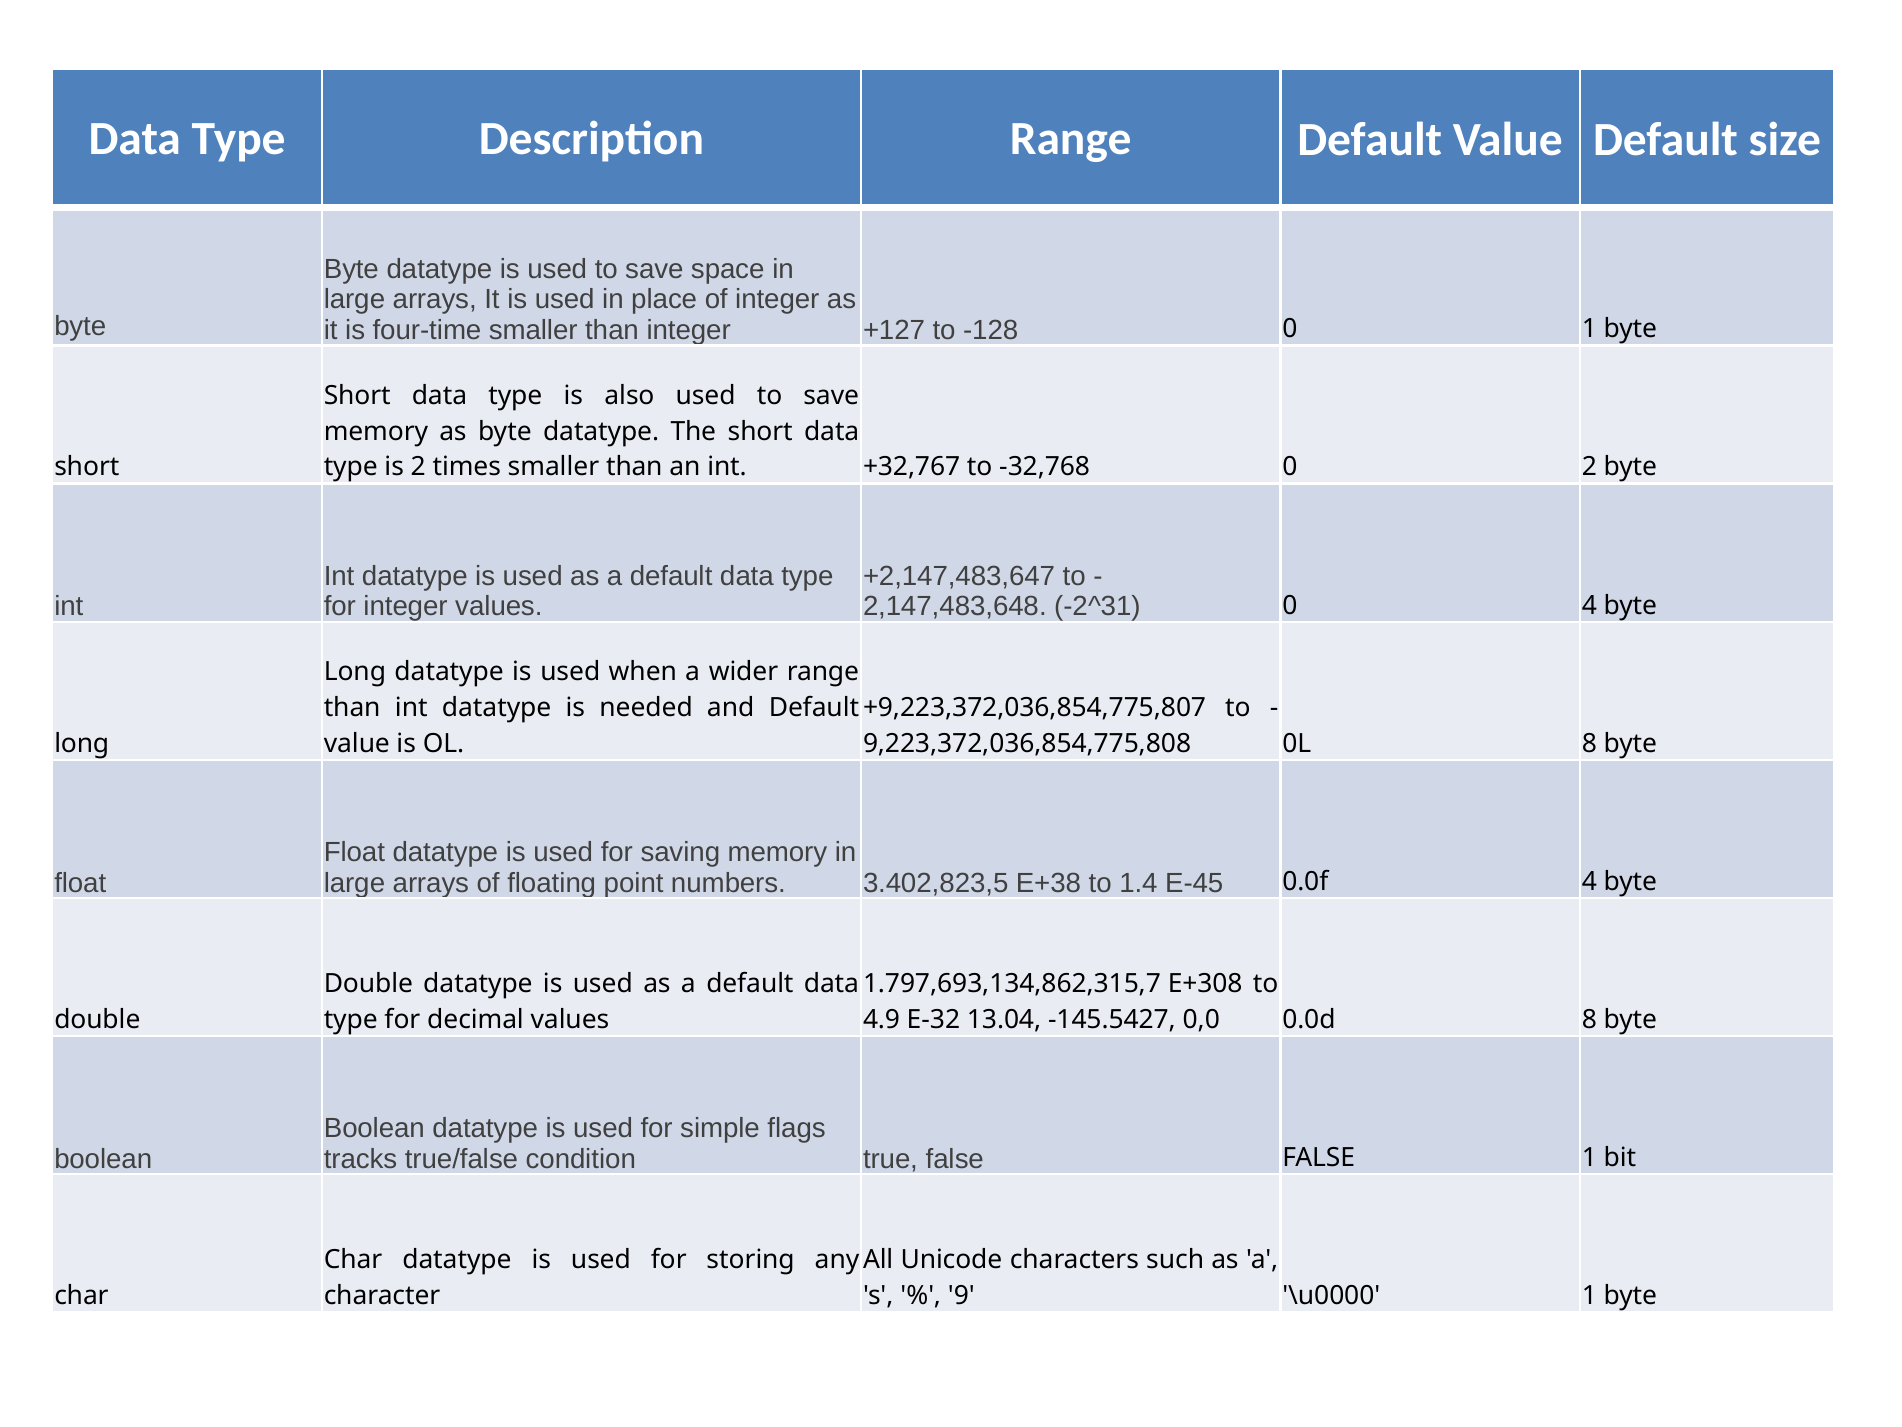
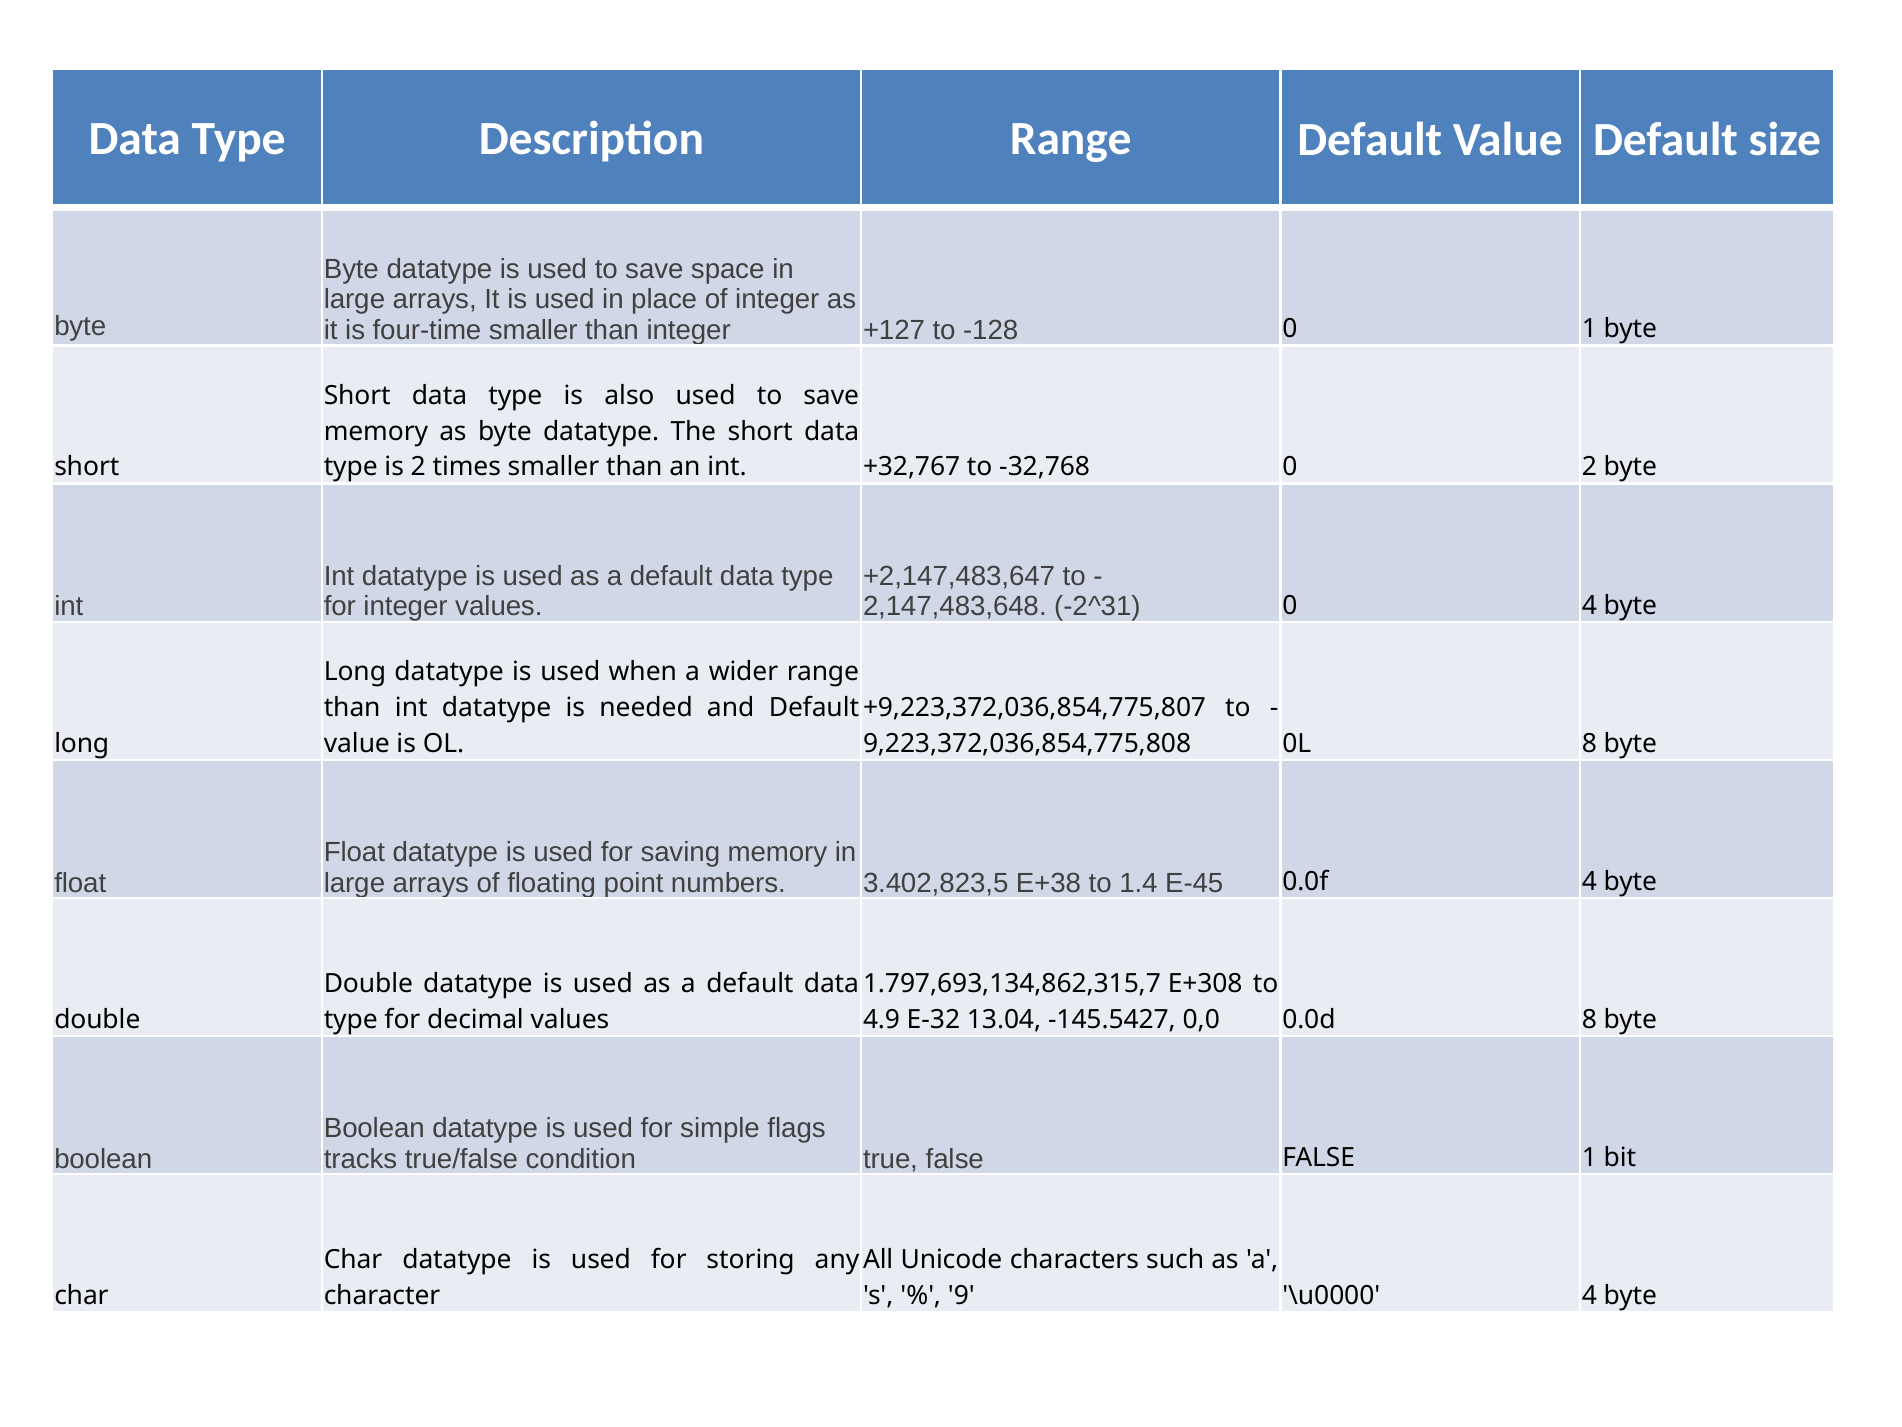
\u0000 1: 1 -> 4
